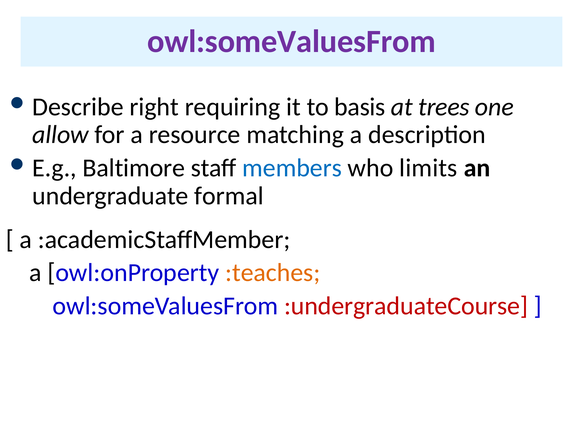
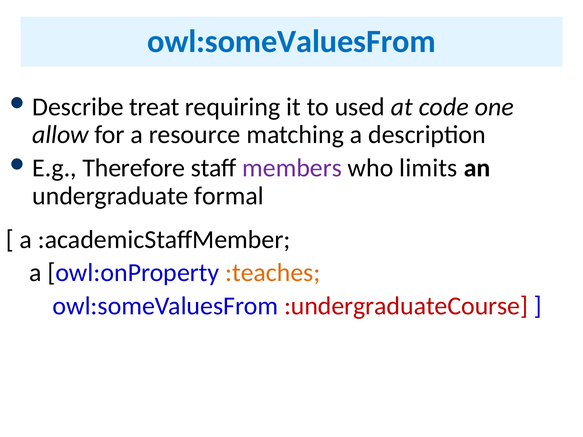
owl:someValuesFrom at (291, 41) colour: purple -> blue
right: right -> treat
basis: basis -> used
trees: trees -> code
Baltimore: Baltimore -> Therefore
members colour: blue -> purple
